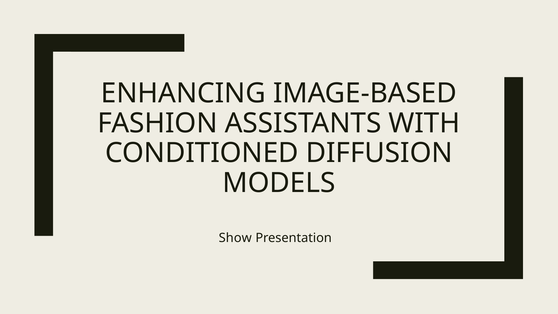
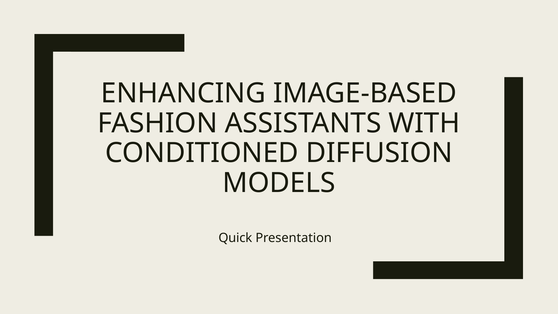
Show: Show -> Quick
